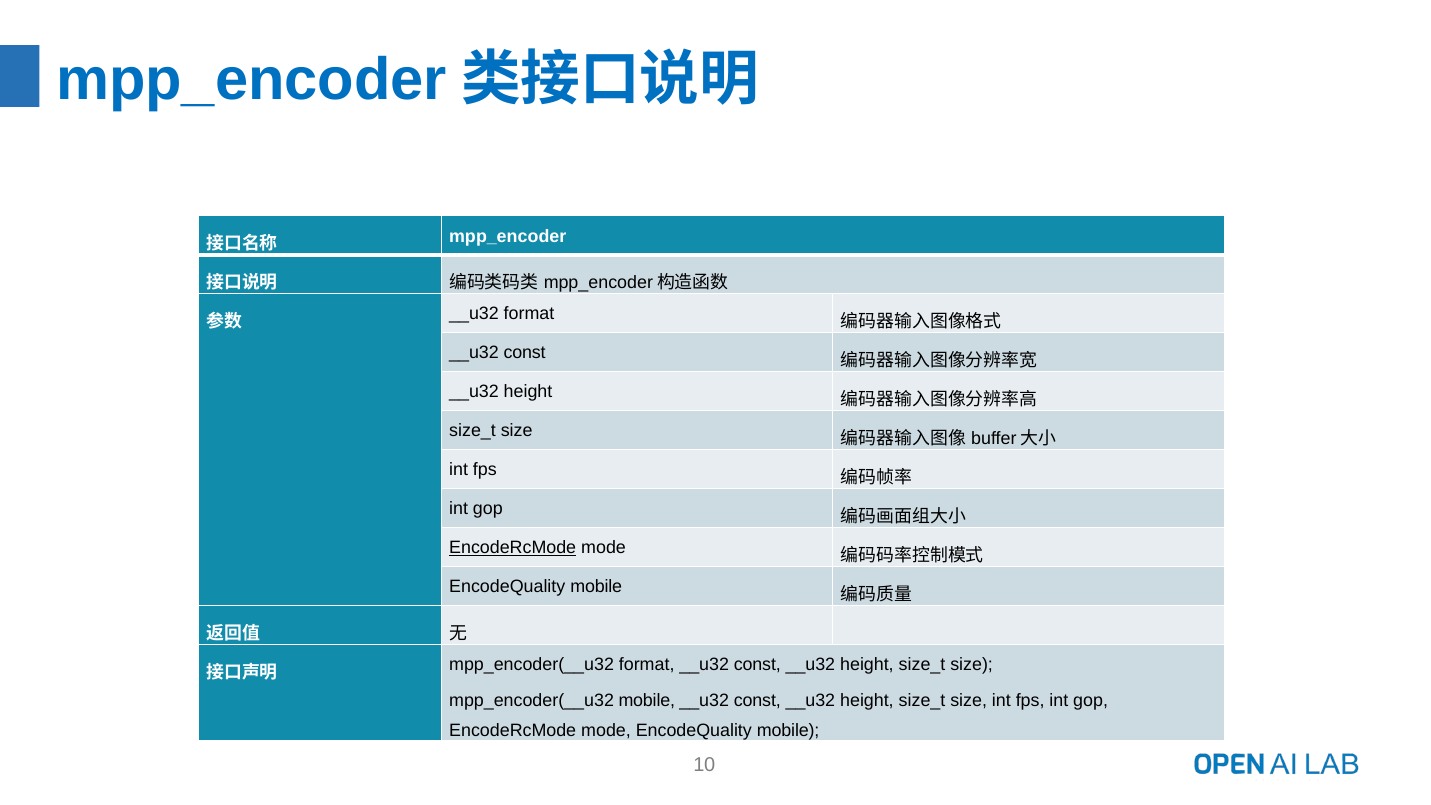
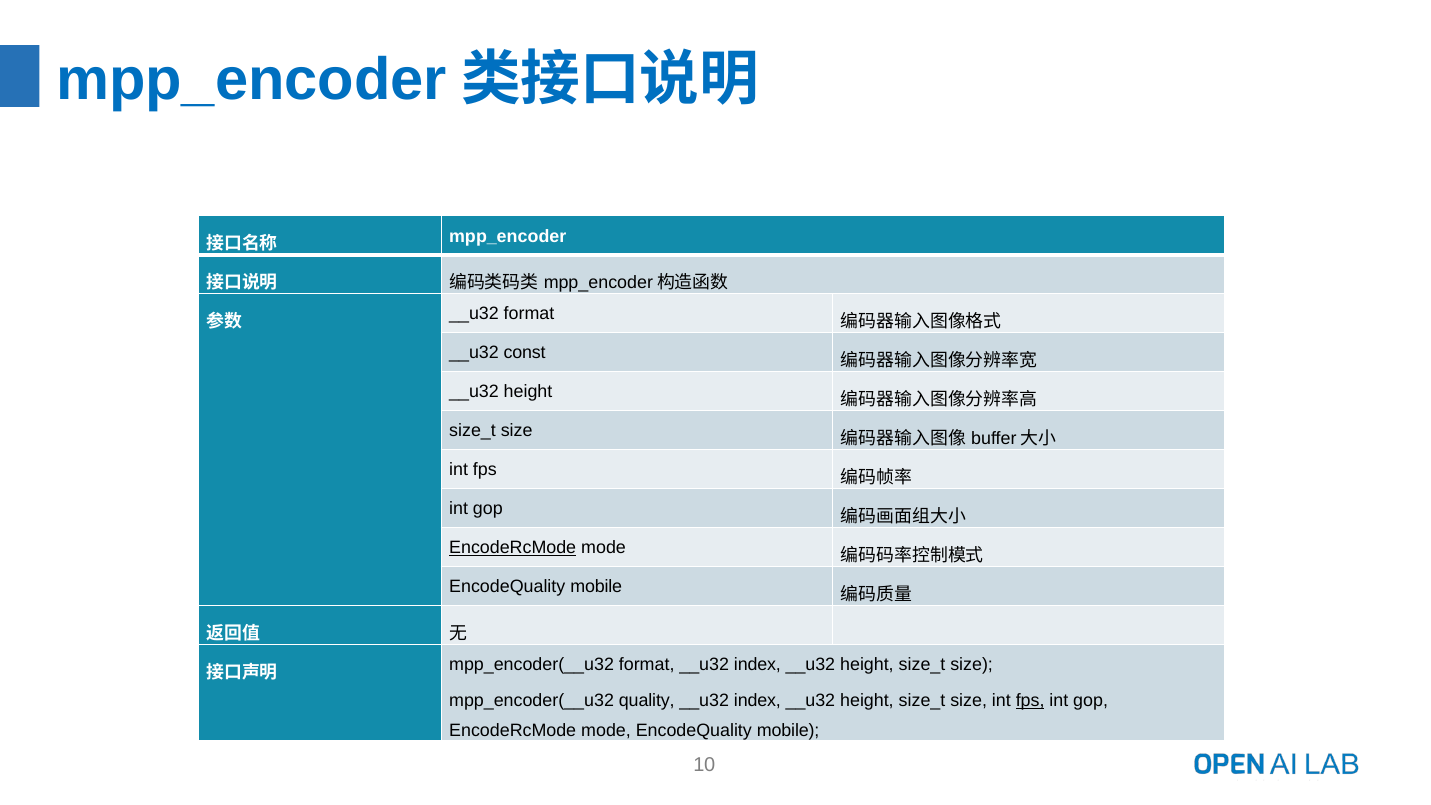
const at (757, 665): const -> index
mobile at (647, 701): mobile -> quality
const at (757, 701): const -> index
fps at (1030, 701) underline: none -> present
